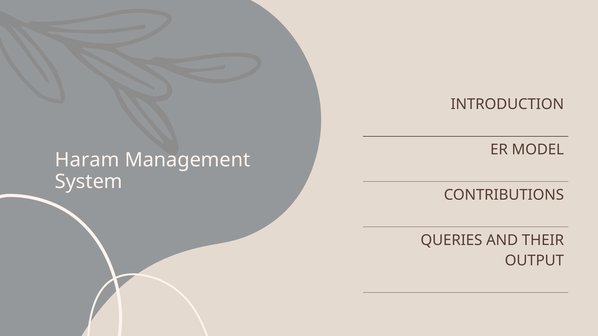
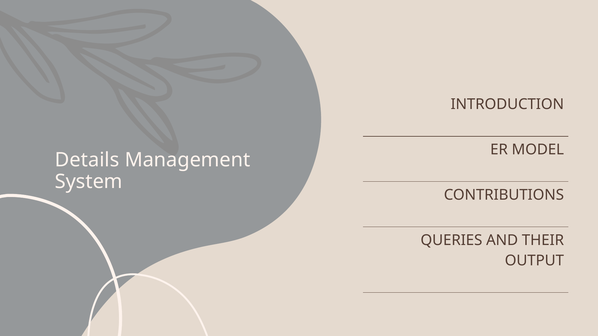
Haram: Haram -> Details
